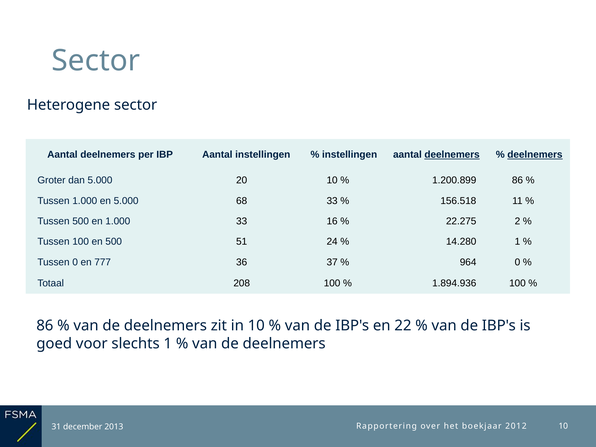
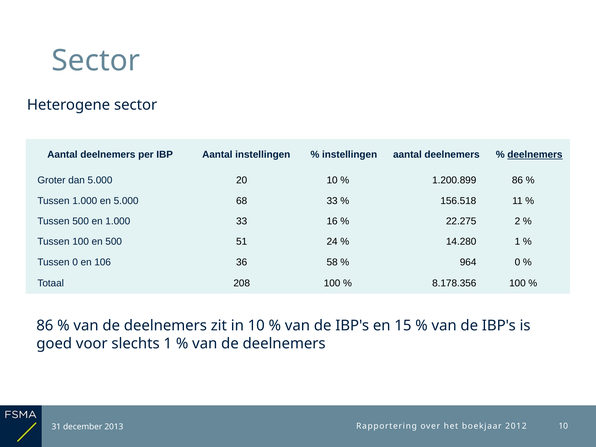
deelnemers at (452, 155) underline: present -> none
777: 777 -> 106
37: 37 -> 58
1.894.936: 1.894.936 -> 8.178.356
22: 22 -> 15
